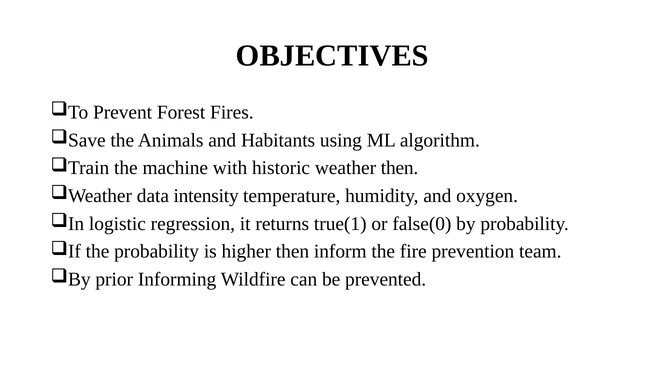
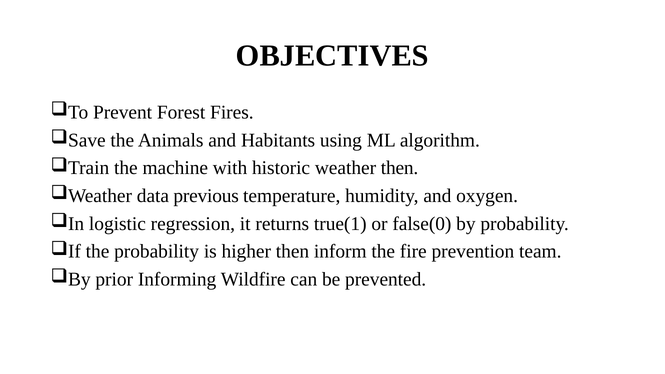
intensity: intensity -> previous
